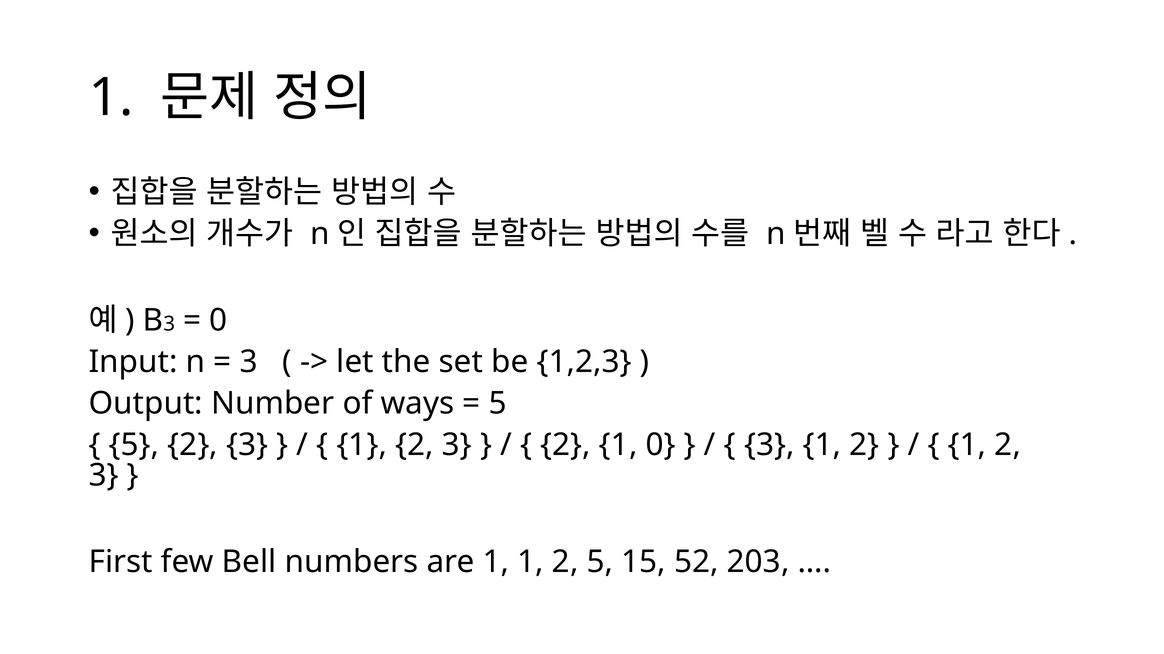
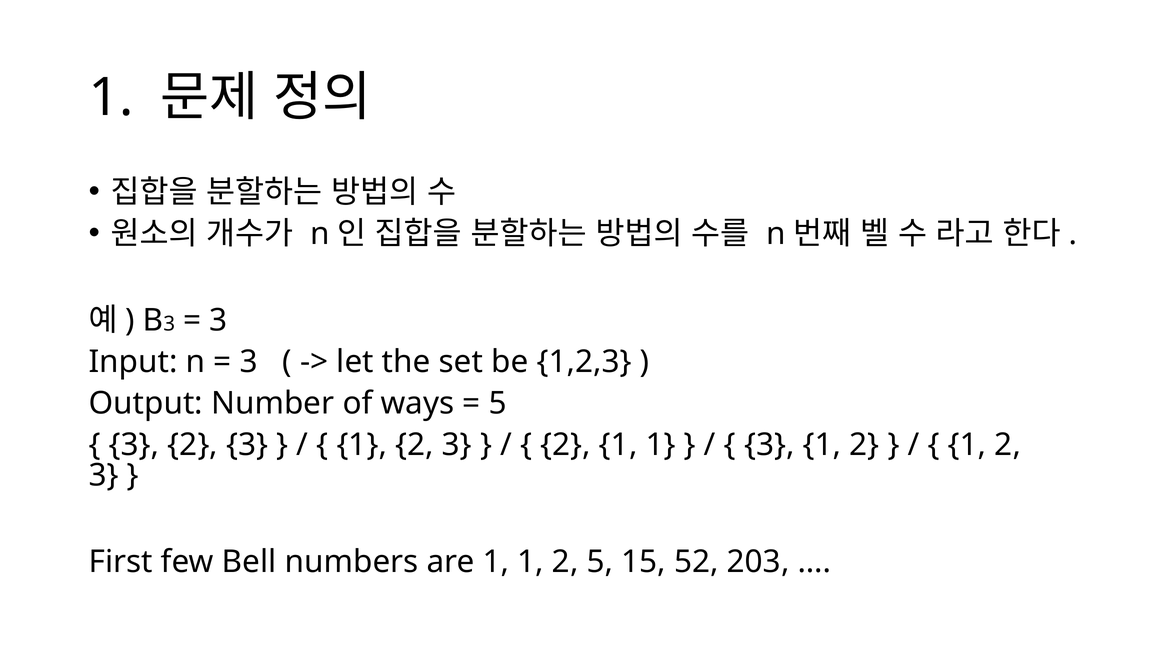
0 at (218, 321): 0 -> 3
5 at (134, 445): 5 -> 3
2 1 0: 0 -> 1
